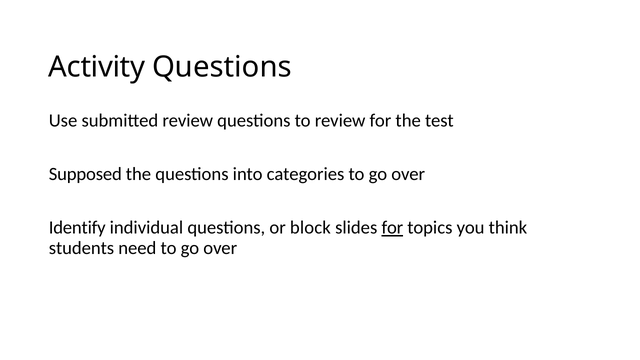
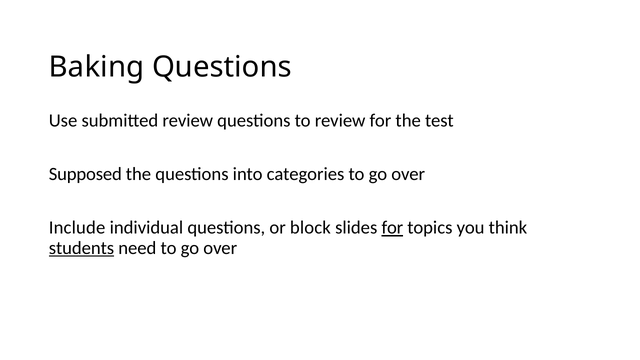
Activity: Activity -> Baking
Identify: Identify -> Include
students underline: none -> present
